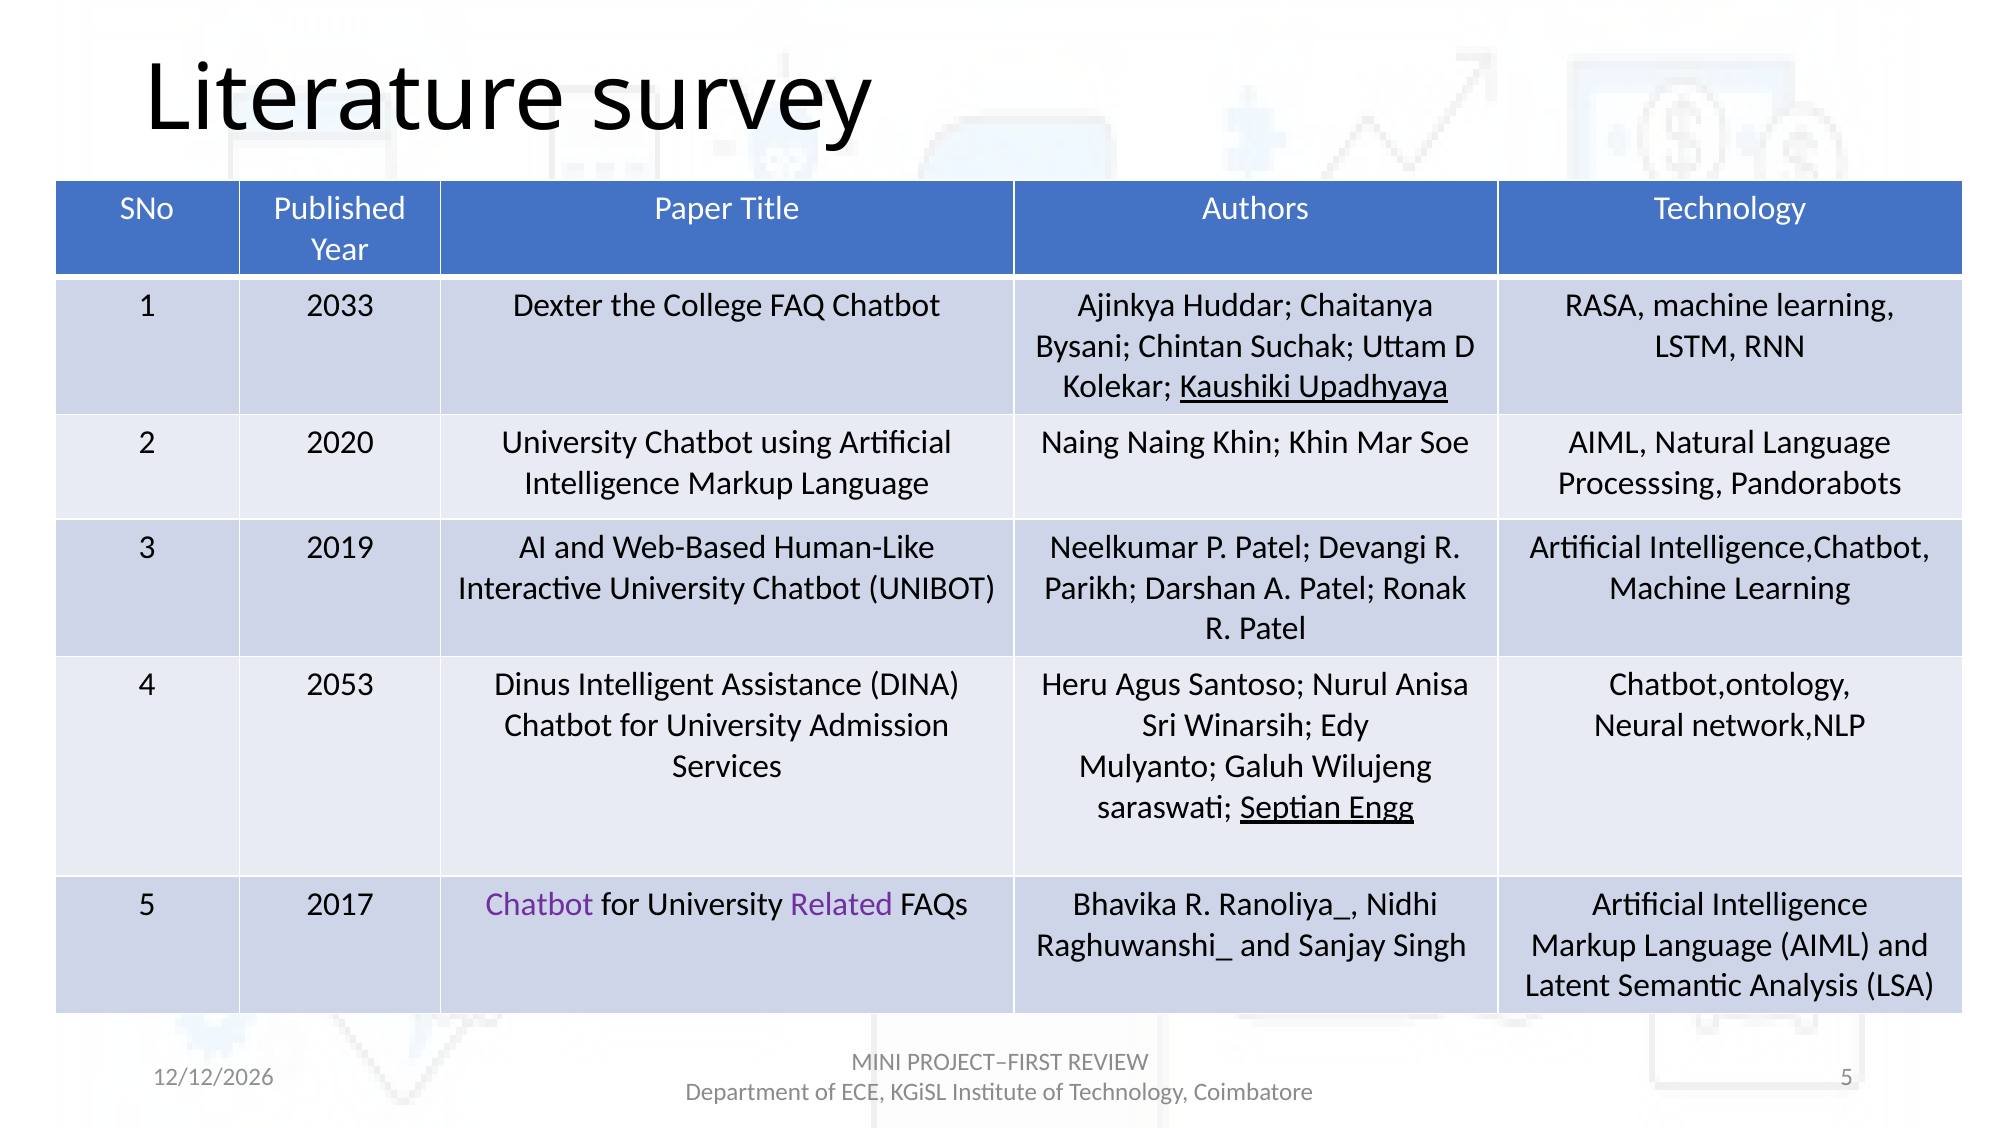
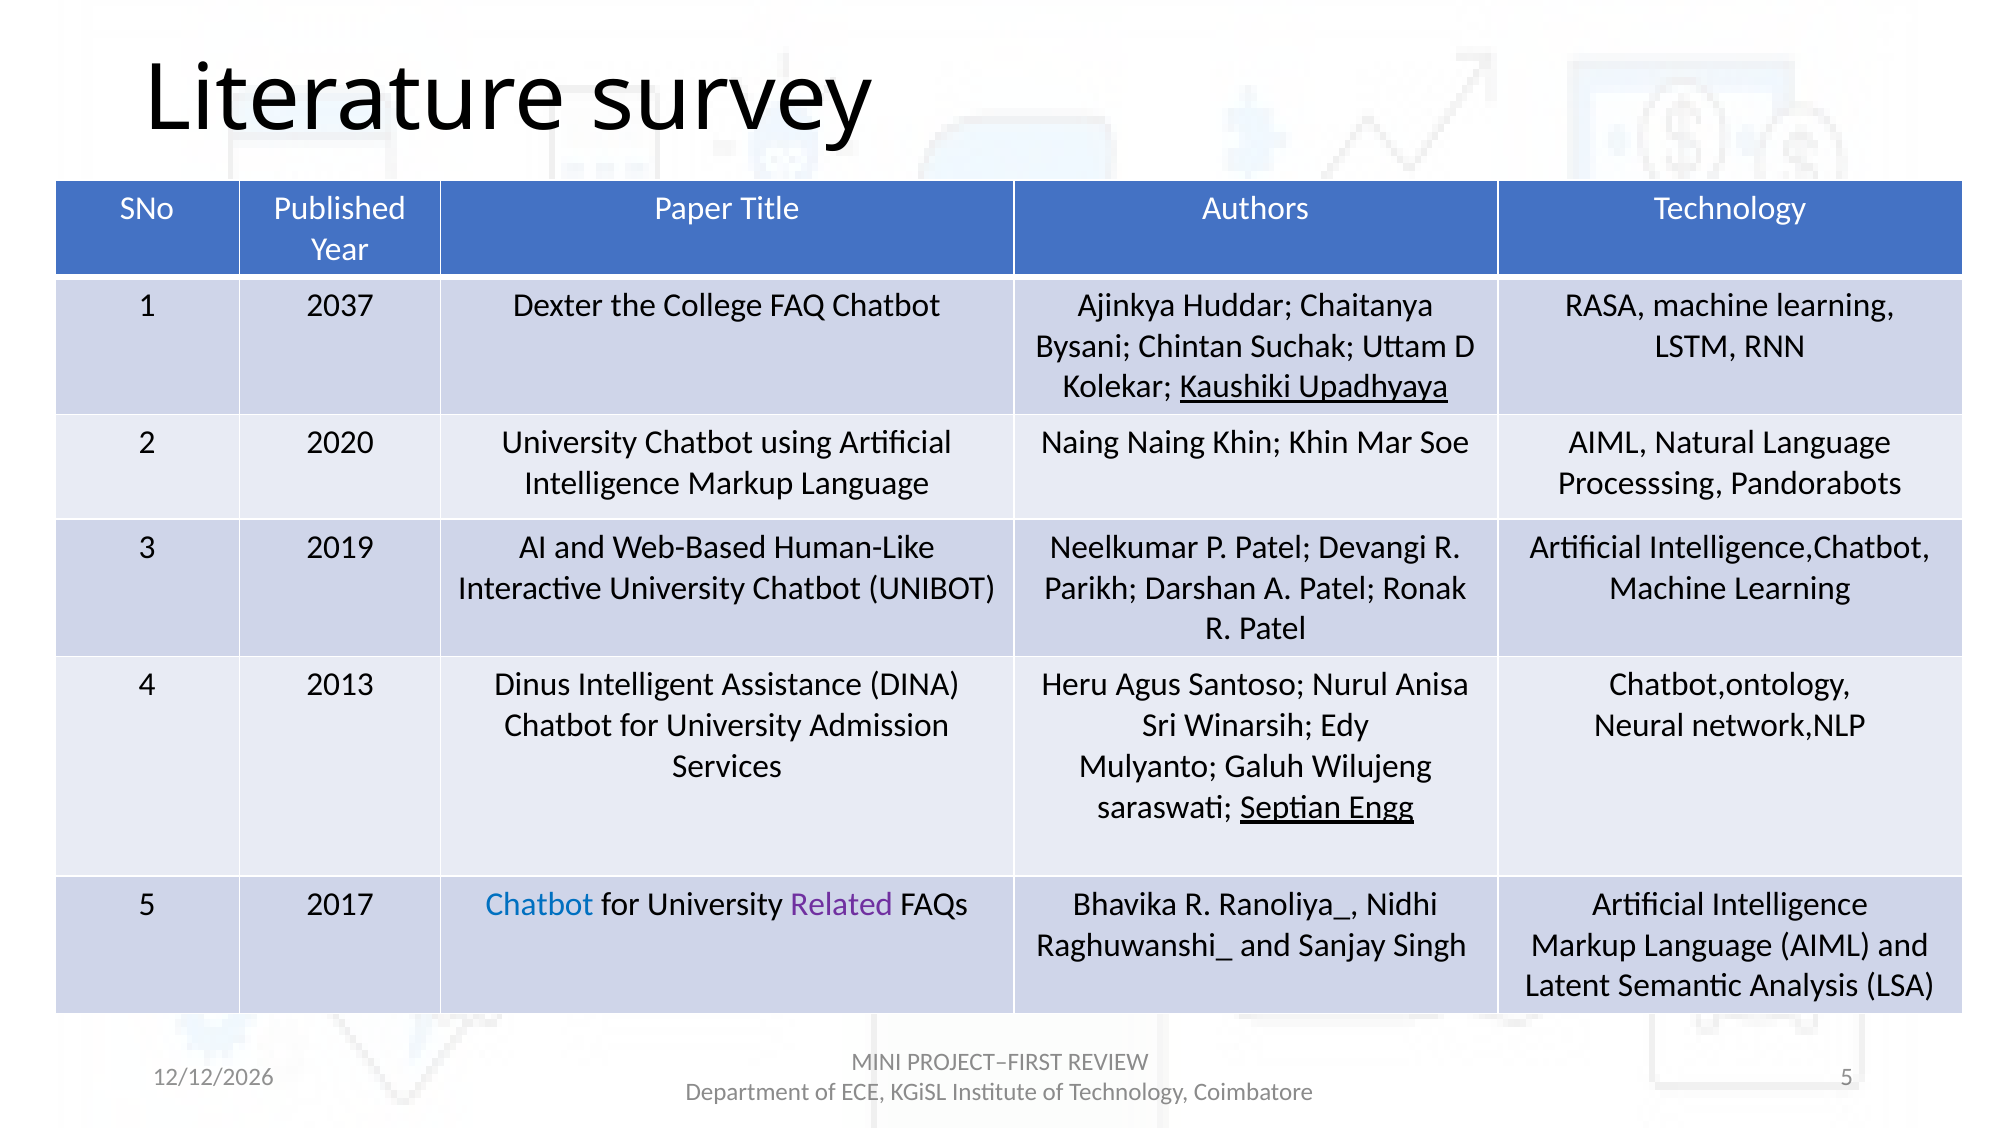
2033: 2033 -> 2037
2053: 2053 -> 2013
Chatbot at (540, 905) colour: purple -> blue
